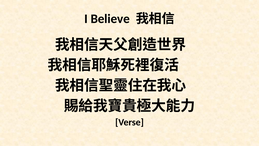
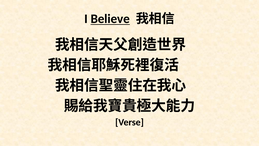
Believe underline: none -> present
